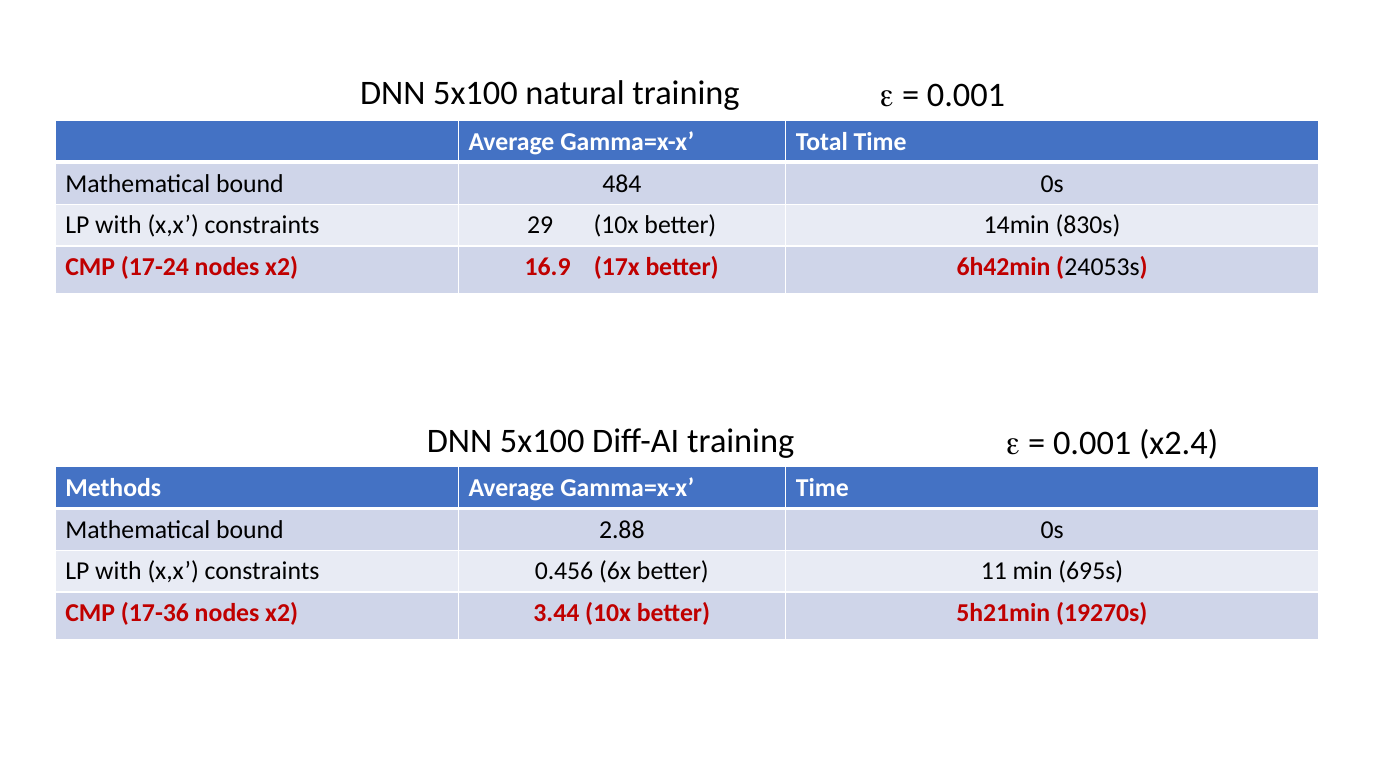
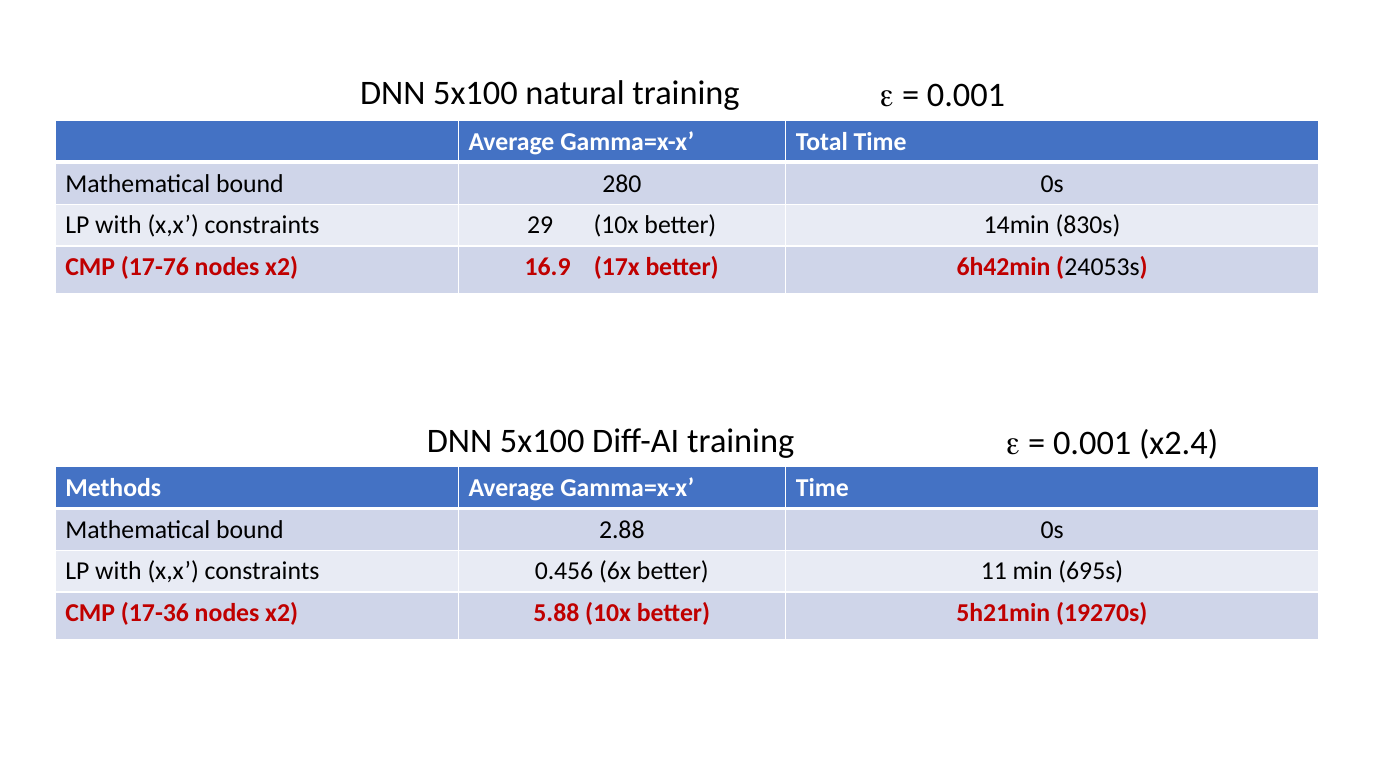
484: 484 -> 280
17-24: 17-24 -> 17-76
3.44: 3.44 -> 5.88
